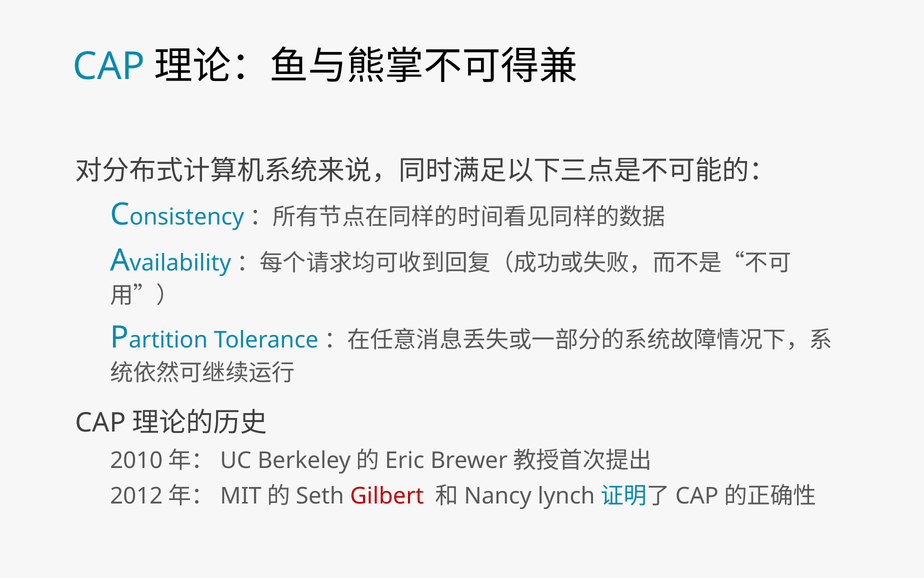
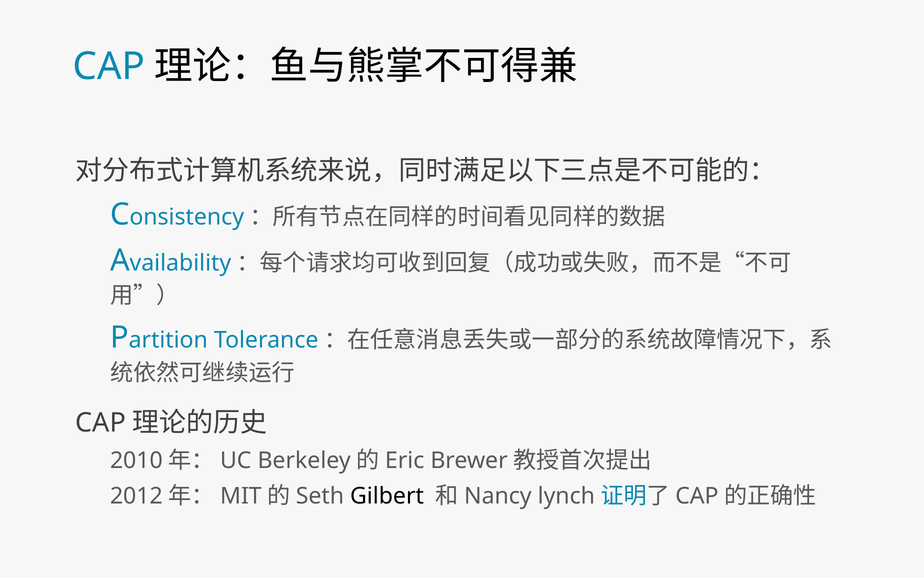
Gilbert colour: red -> black
